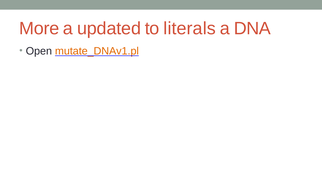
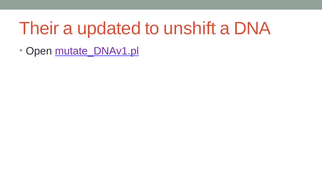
More: More -> Their
literals: literals -> unshift
mutate_DNAv1.pl colour: orange -> purple
